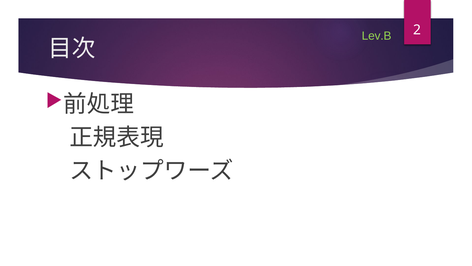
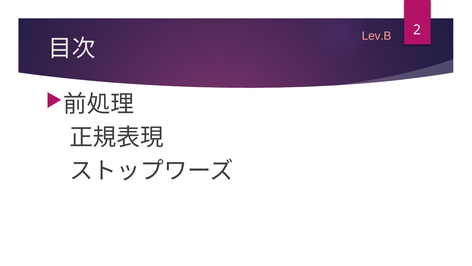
Lev.B colour: light green -> pink
